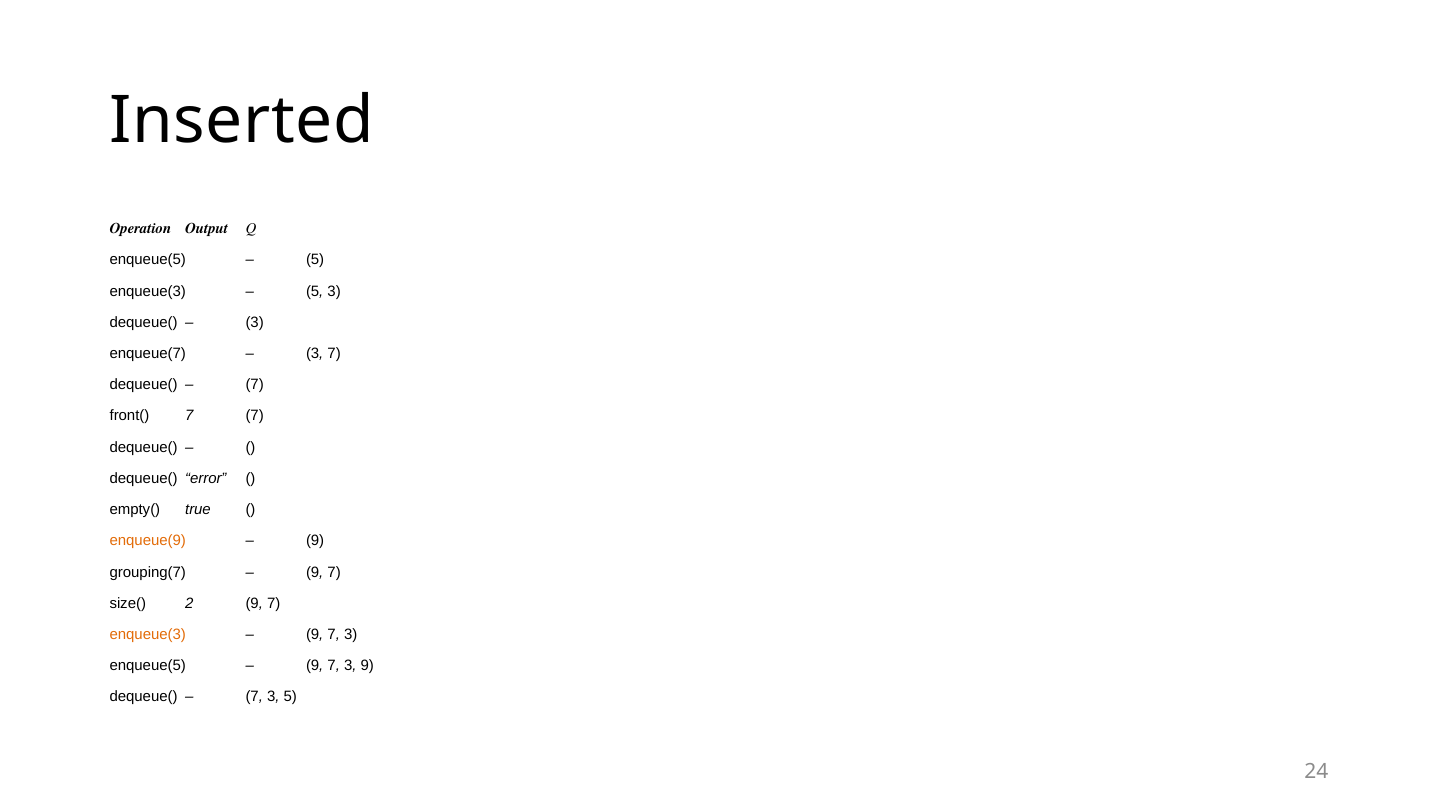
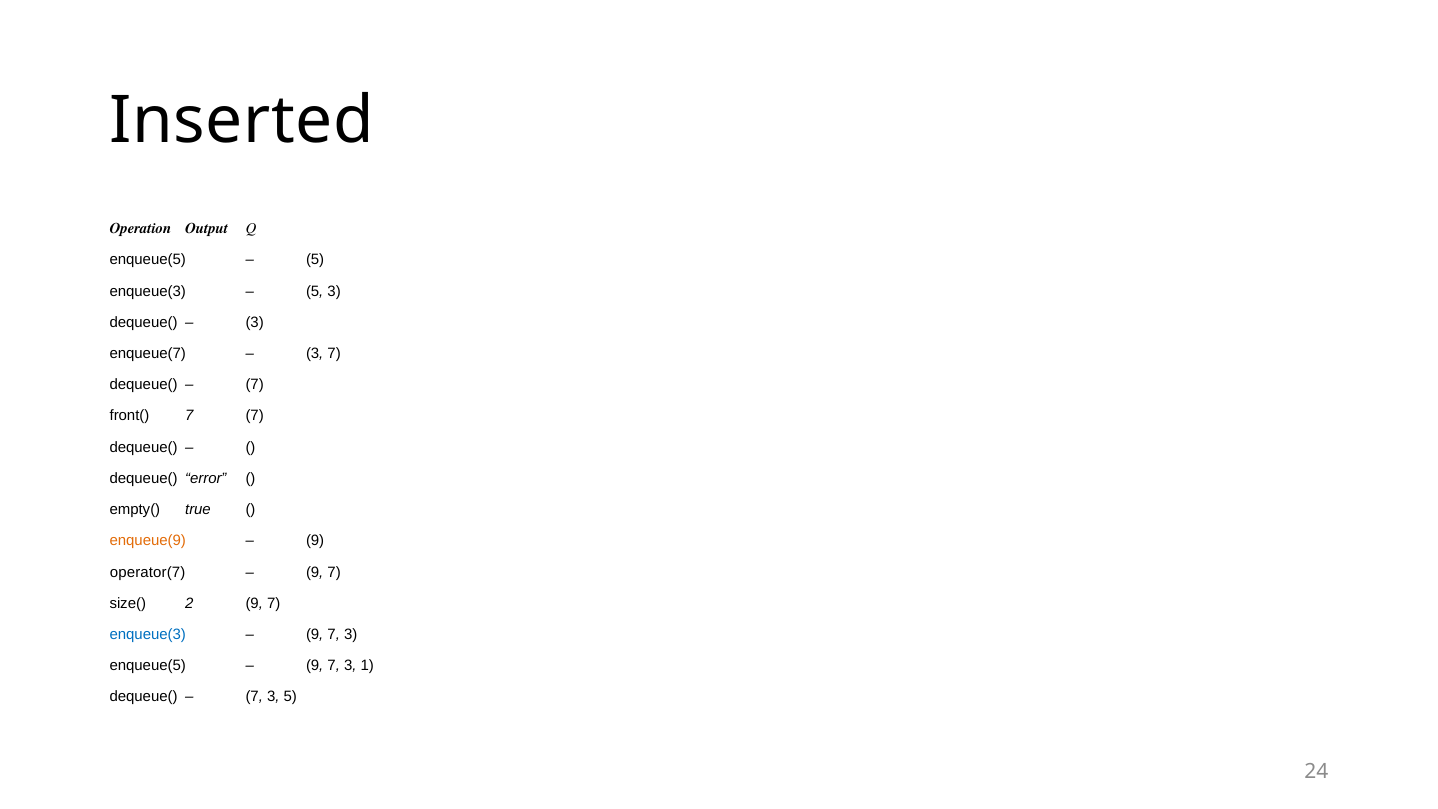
grouping(7: grouping(7 -> operator(7
enqueue(3 at (148, 634) colour: orange -> blue
3 9: 9 -> 1
